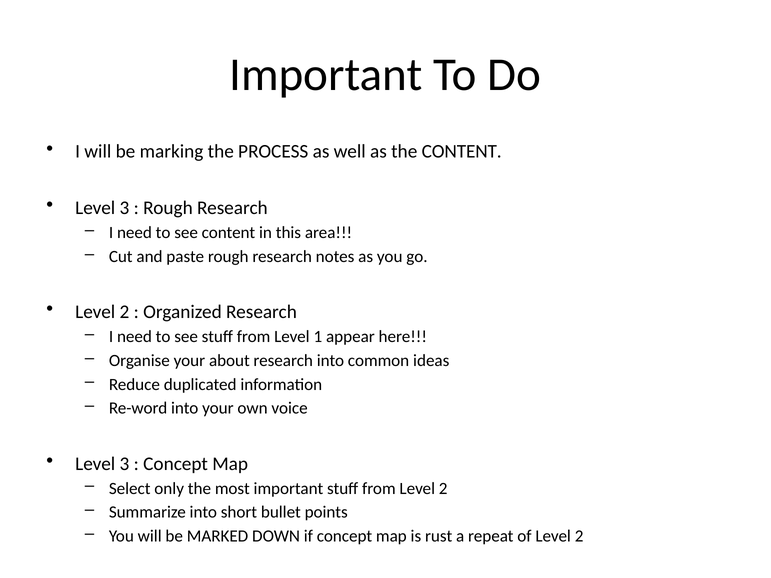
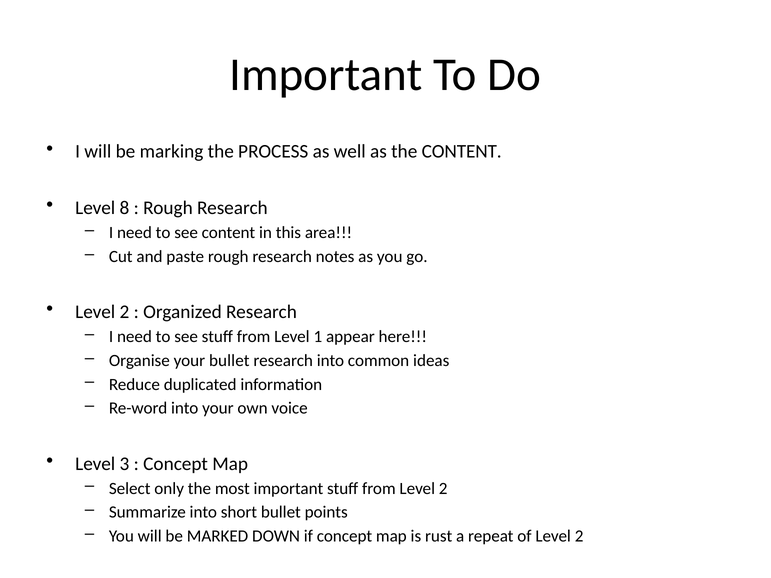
3 at (124, 208): 3 -> 8
your about: about -> bullet
